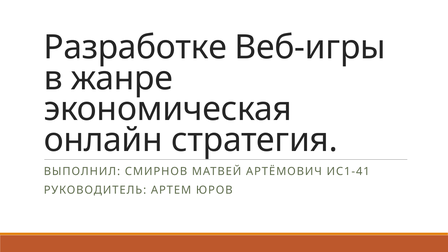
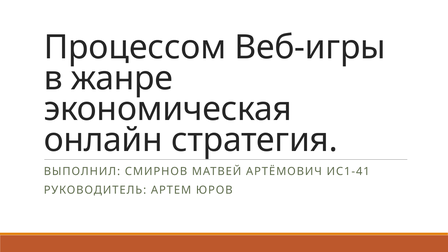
Разработке: Разработке -> Процессом
